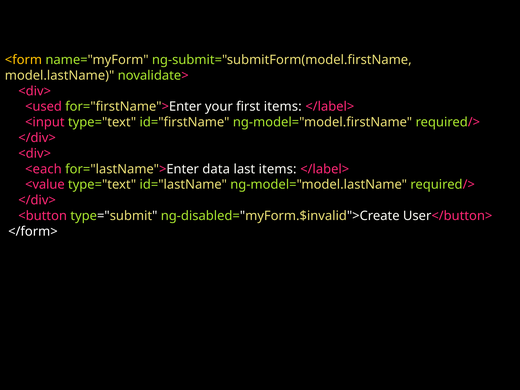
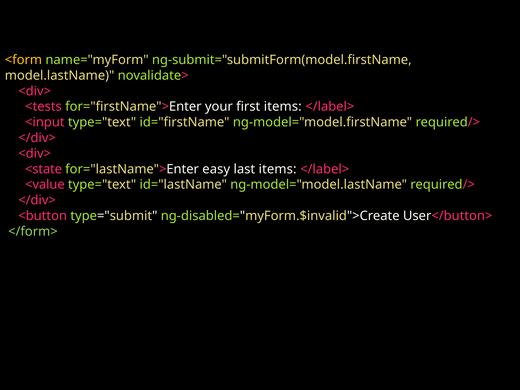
<used: <used -> <tests
<each: <each -> <state
data: data -> easy
</form> colour: white -> light green
